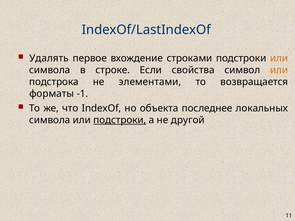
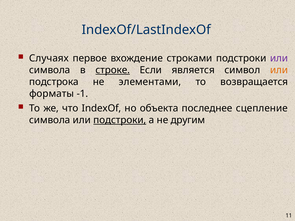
Удалять: Удалять -> Случаях
или at (279, 58) colour: orange -> purple
строке underline: none -> present
свойства: свойства -> является
локальных: локальных -> сцепление
другой: другой -> другим
